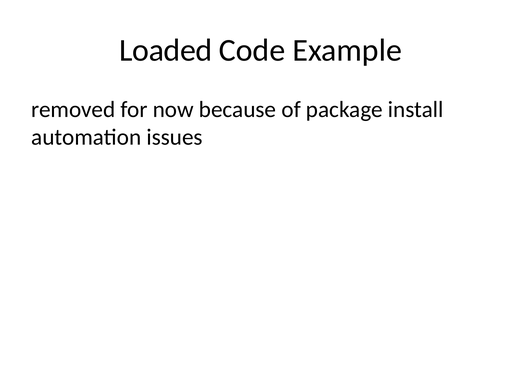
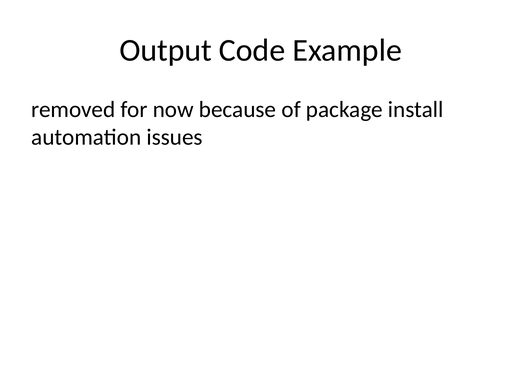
Loaded: Loaded -> Output
